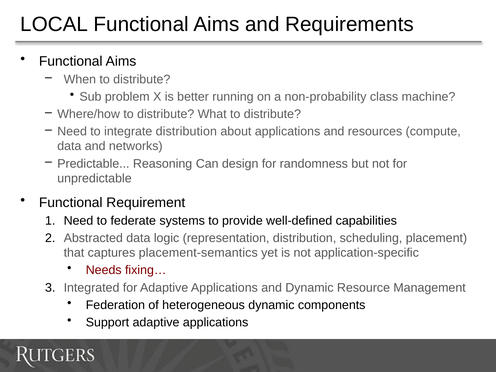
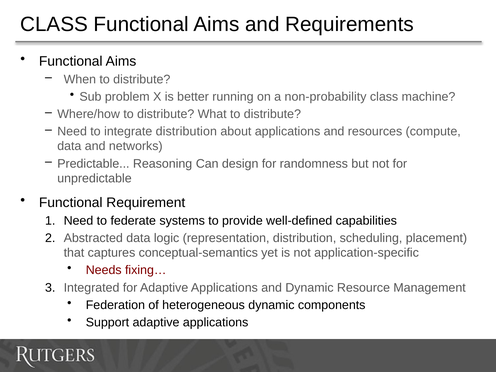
LOCAL at (54, 24): LOCAL -> CLASS
placement-semantics: placement-semantics -> conceptual-semantics
